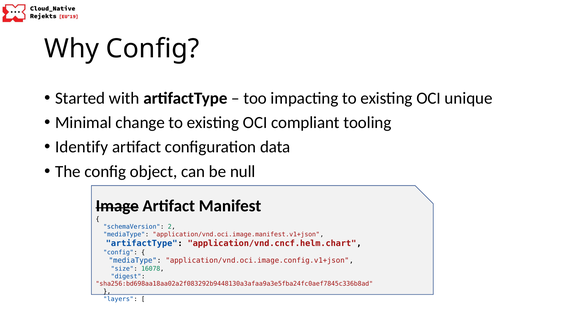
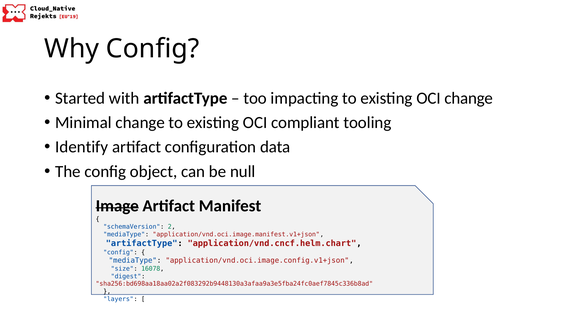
OCI unique: unique -> change
